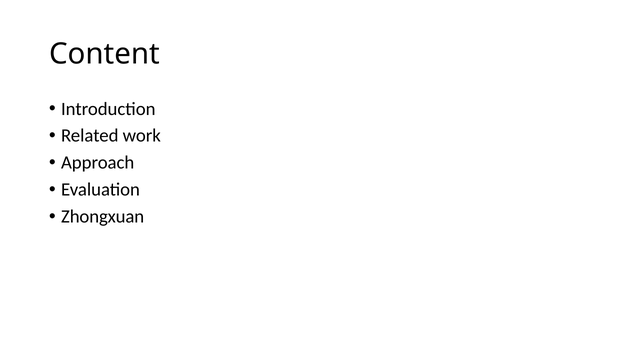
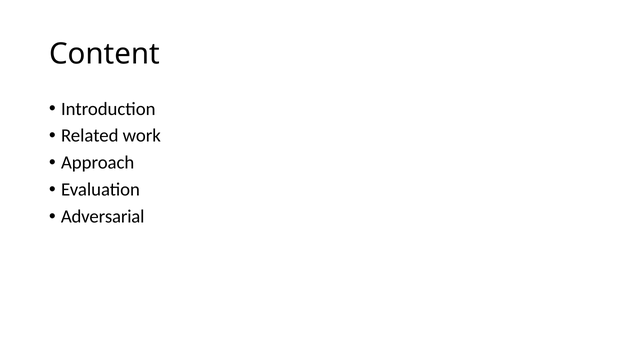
Zhongxuan: Zhongxuan -> Adversarial
